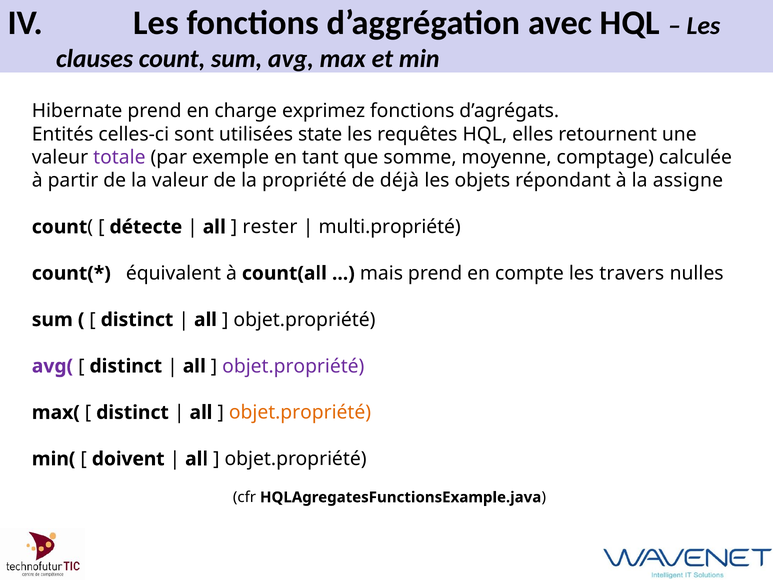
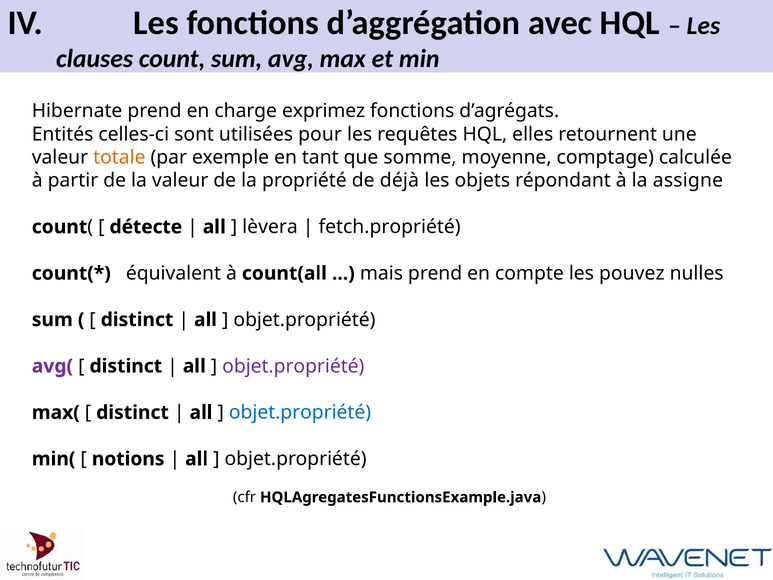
state: state -> pour
totale colour: purple -> orange
rester: rester -> lèvera
multi.propriété: multi.propriété -> fetch.propriété
travers: travers -> pouvez
objet.propriété at (300, 412) colour: orange -> blue
doivent: doivent -> notions
